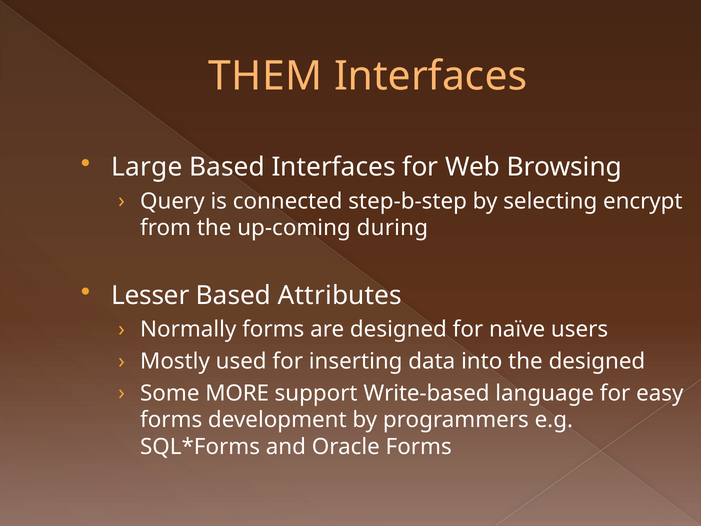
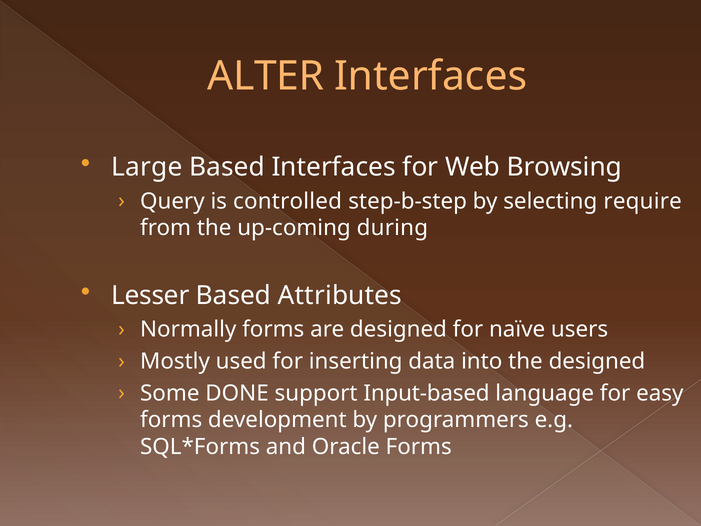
THEM: THEM -> ALTER
connected: connected -> controlled
encrypt: encrypt -> require
MORE: MORE -> DONE
Write-based: Write-based -> Input-based
